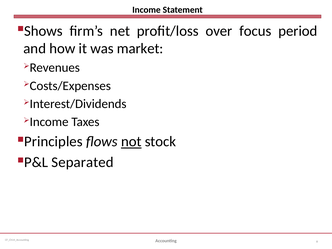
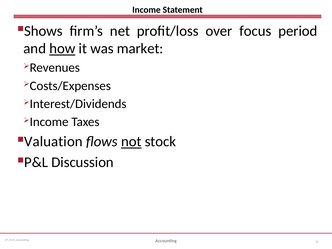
how underline: none -> present
Principles: Principles -> Valuation
Separated: Separated -> Discussion
